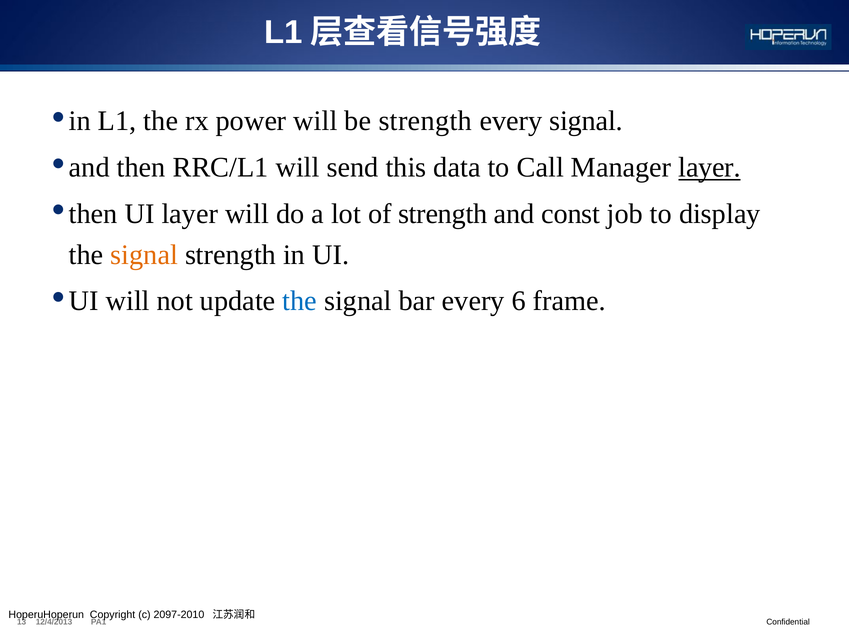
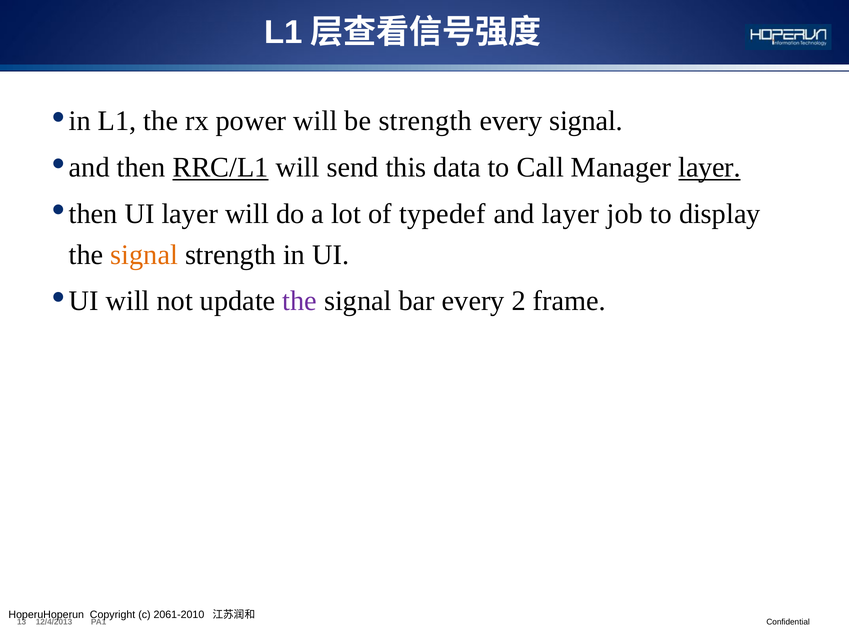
RRC/L1 underline: none -> present
of strength: strength -> typedef
and const: const -> layer
the at (300, 301) colour: blue -> purple
6: 6 -> 2
2097-2010: 2097-2010 -> 2061-2010
